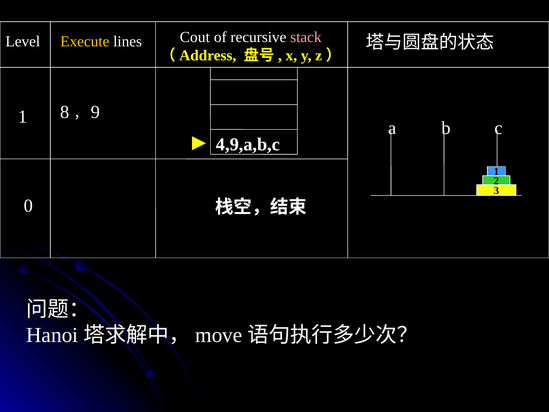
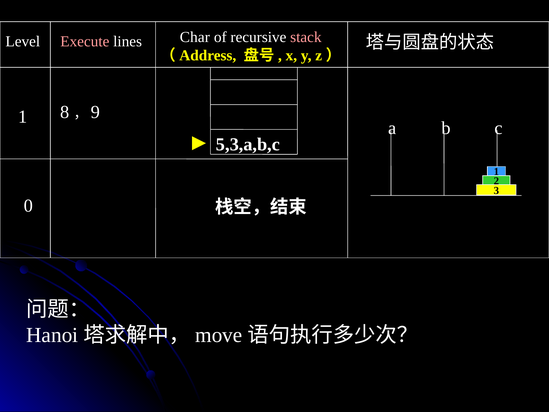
Execute colour: yellow -> pink
Cout: Cout -> Char
4,9,a,b,c: 4,9,a,b,c -> 5,3,a,b,c
